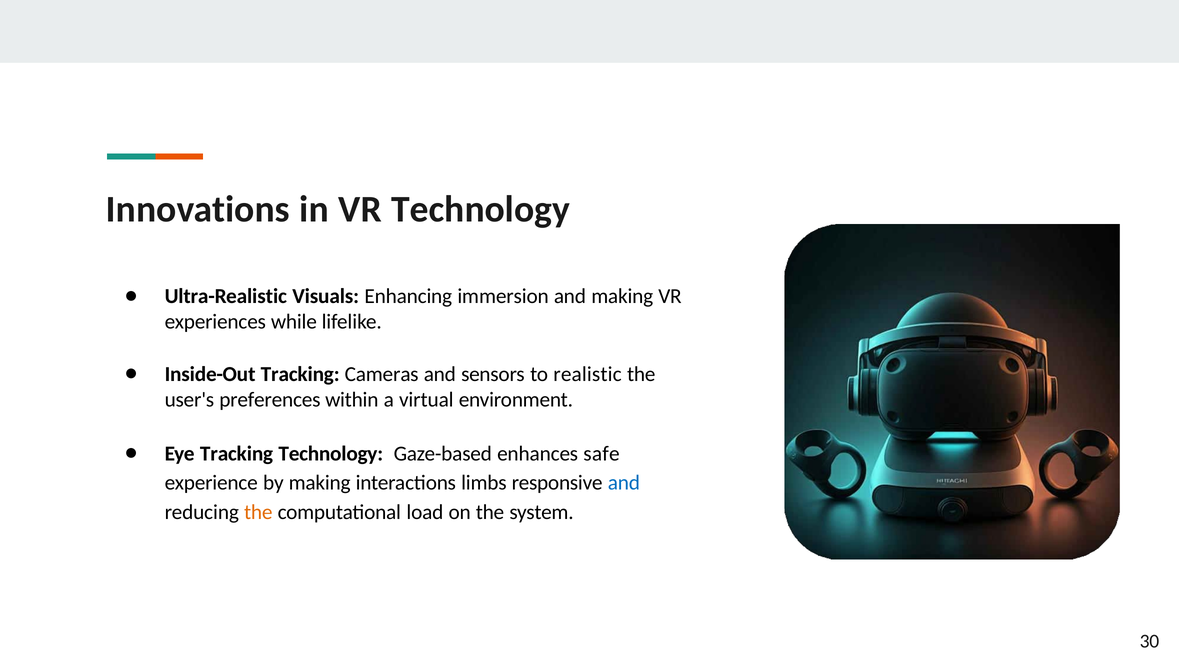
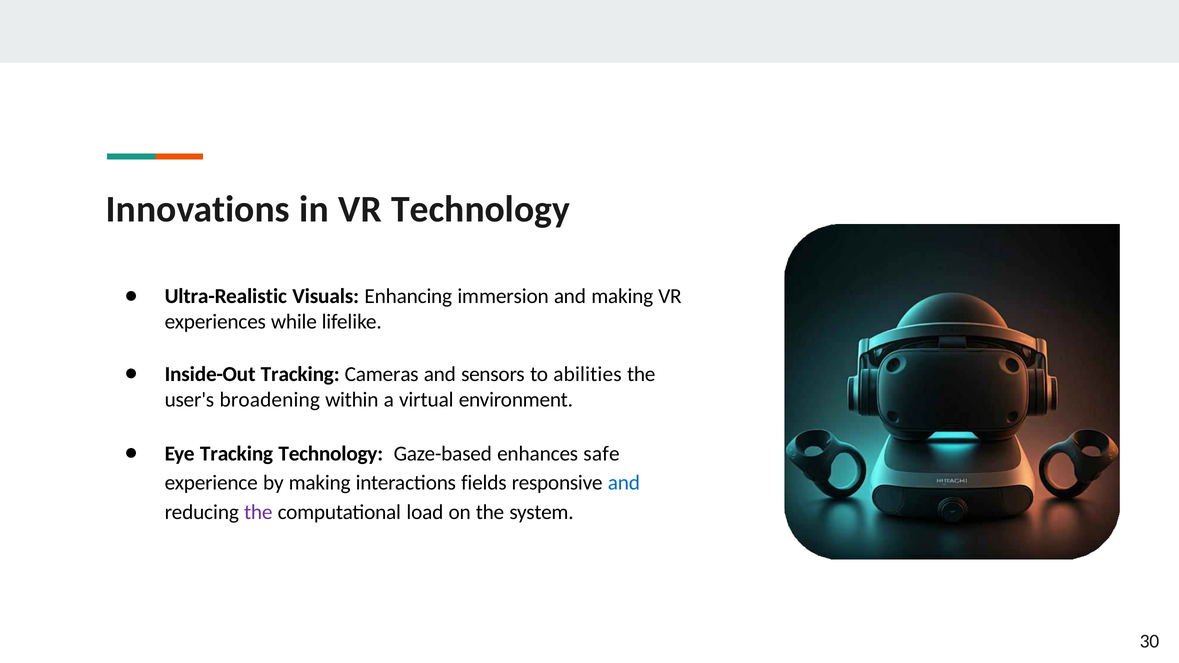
realistic: realistic -> abilities
preferences: preferences -> broadening
limbs: limbs -> fields
the at (258, 512) colour: orange -> purple
